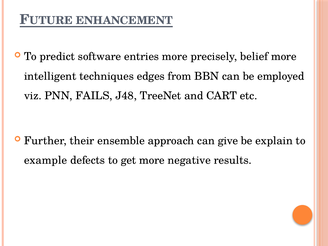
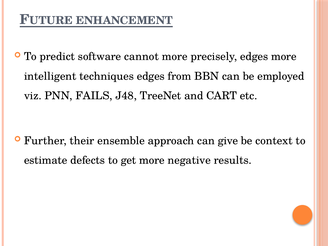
entries: entries -> cannot
precisely belief: belief -> edges
explain: explain -> context
example: example -> estimate
